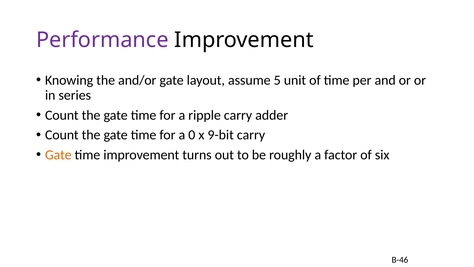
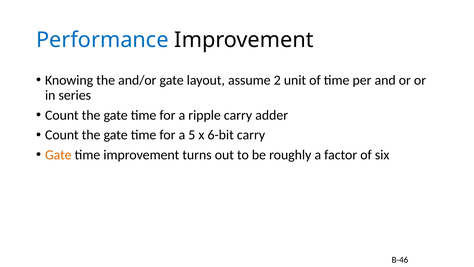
Performance colour: purple -> blue
5: 5 -> 2
0: 0 -> 5
9-bit: 9-bit -> 6-bit
